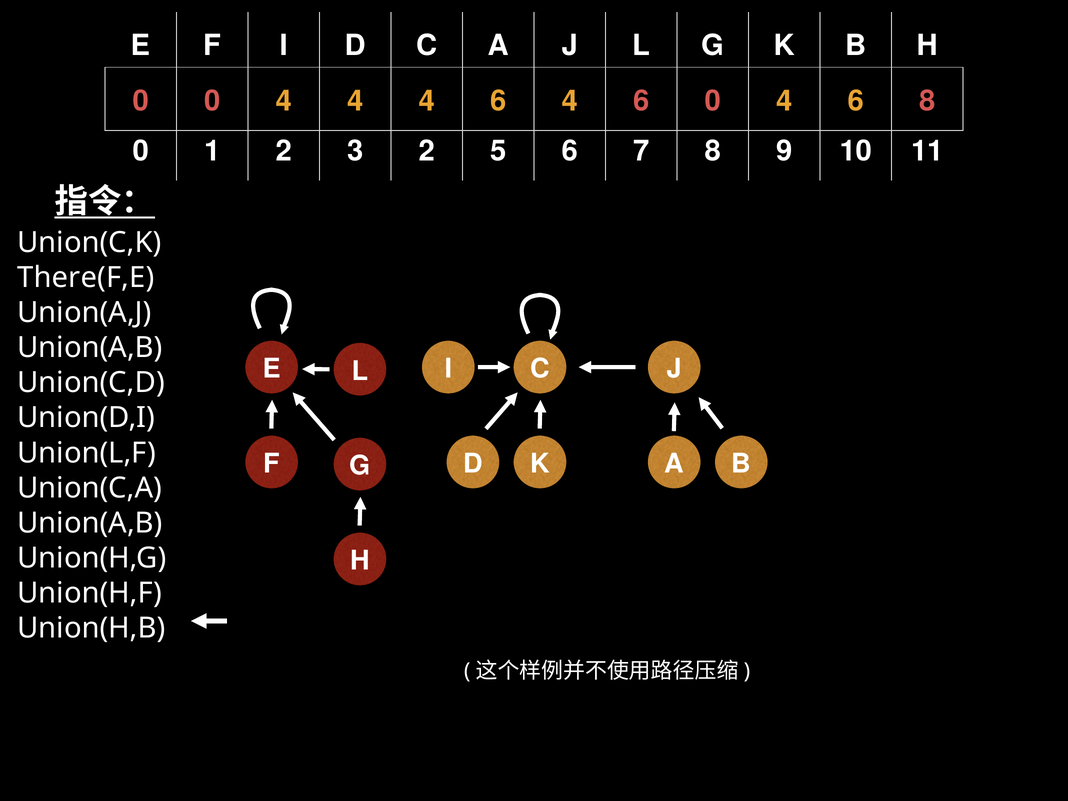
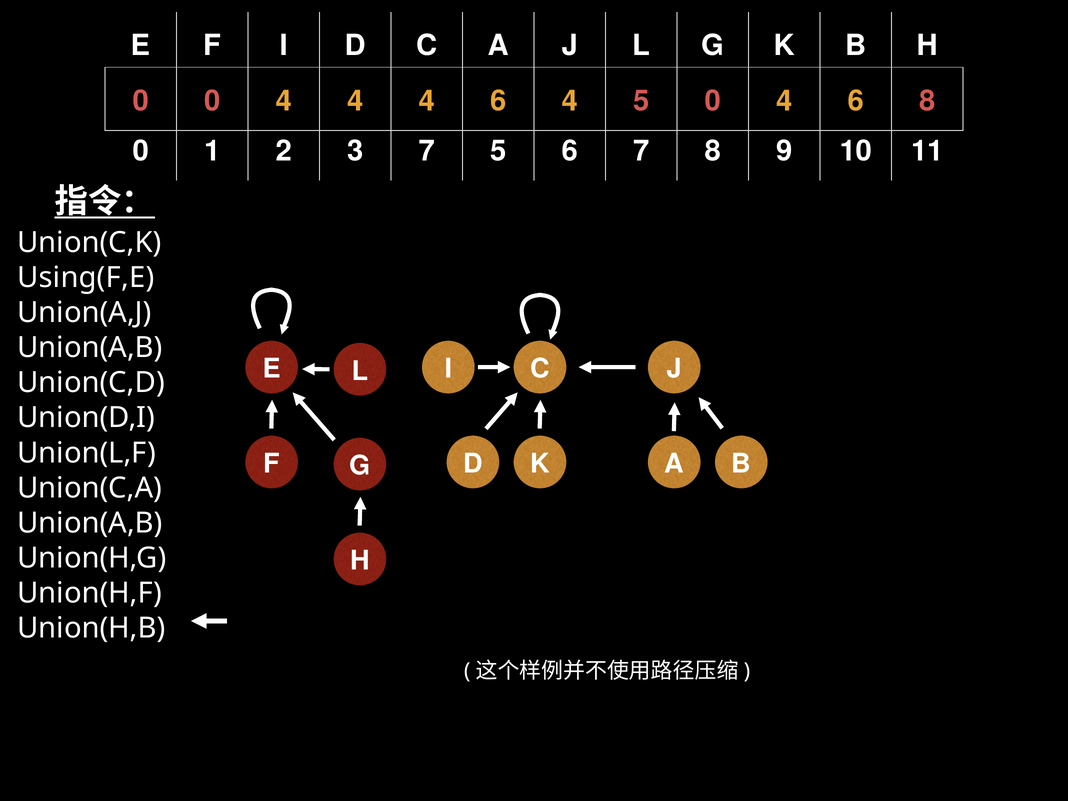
6 4 6: 6 -> 5
3 2: 2 -> 7
There(F,E: There(F,E -> Using(F,E
